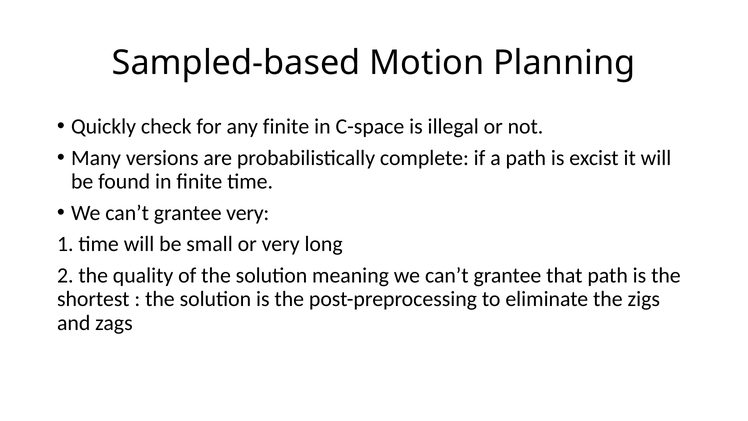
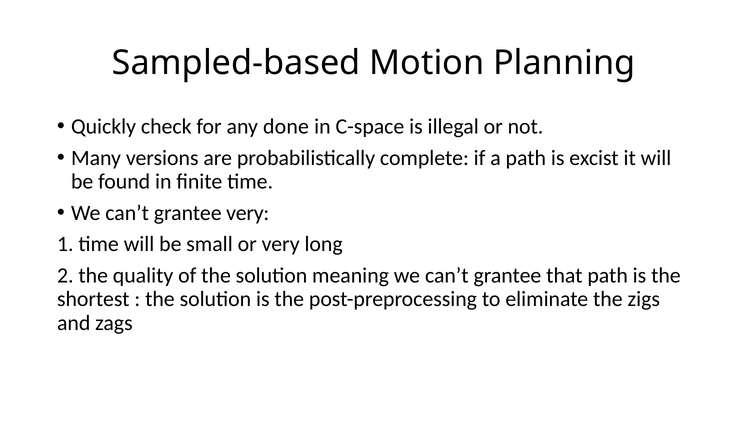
any finite: finite -> done
